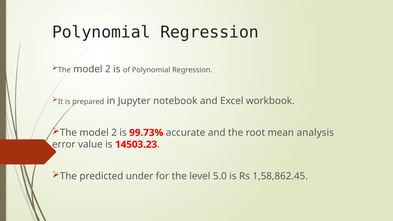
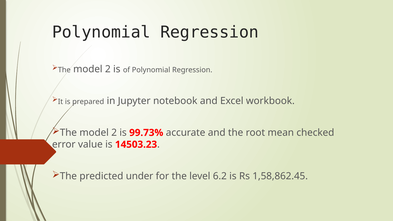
analysis: analysis -> checked
5.0: 5.0 -> 6.2
